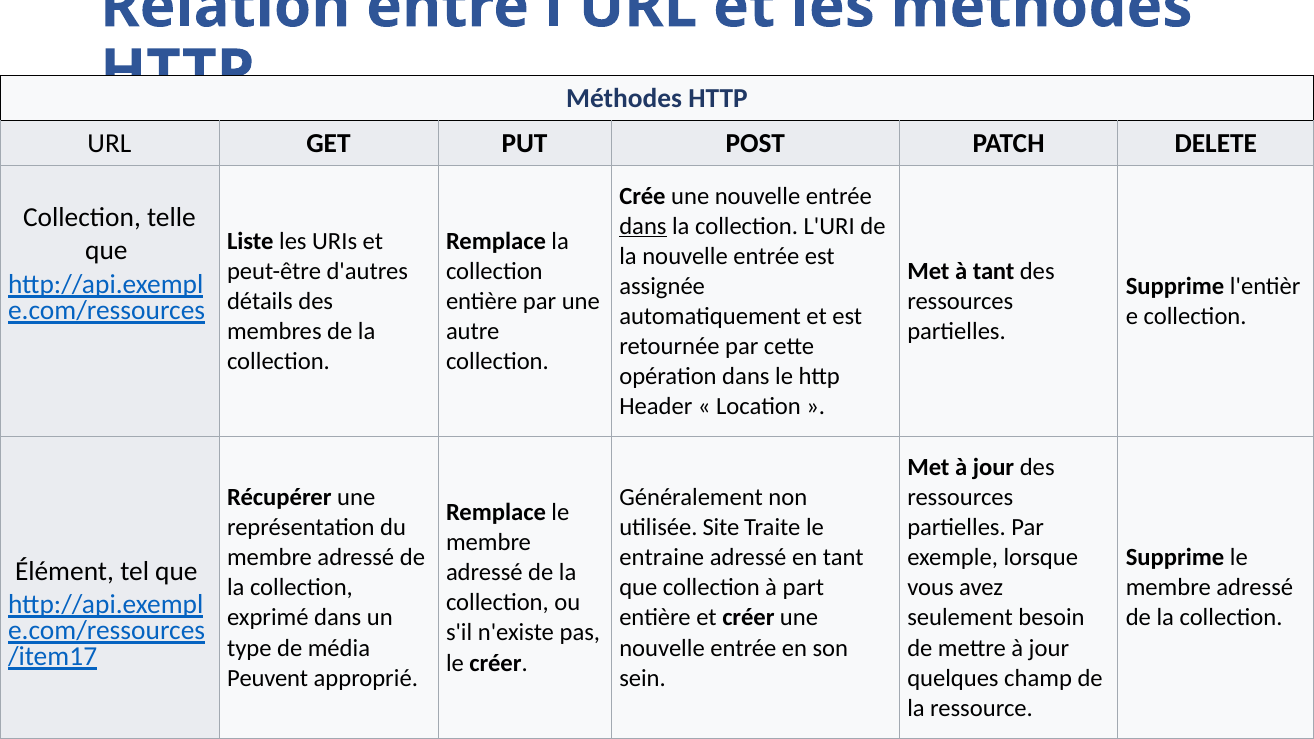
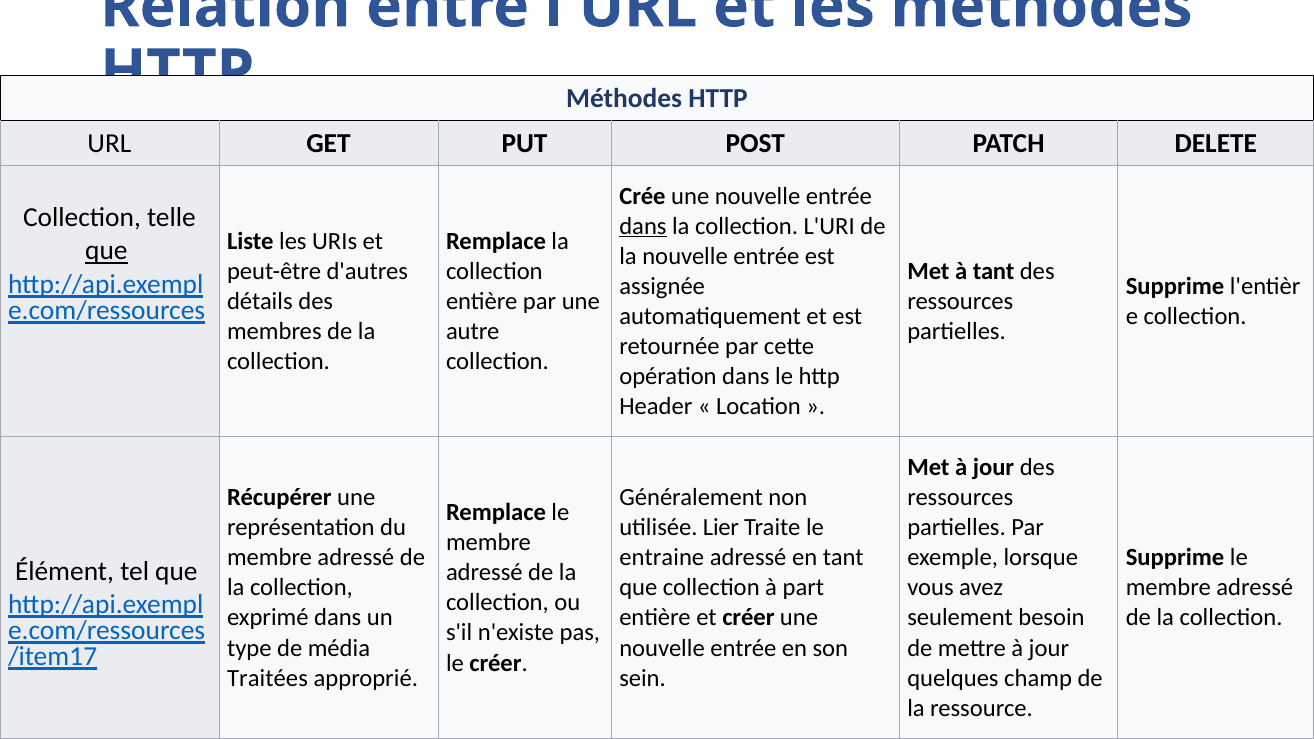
que at (106, 251) underline: none -> present
Site: Site -> Lier
Peuvent: Peuvent -> Traitées
